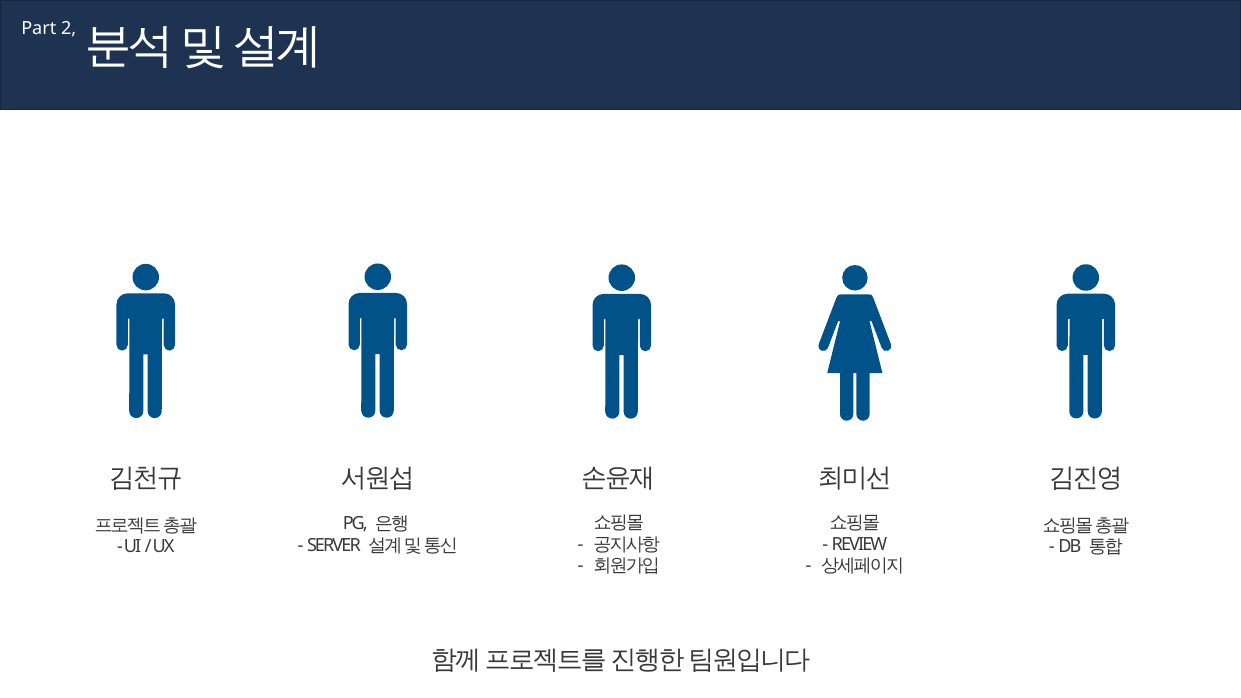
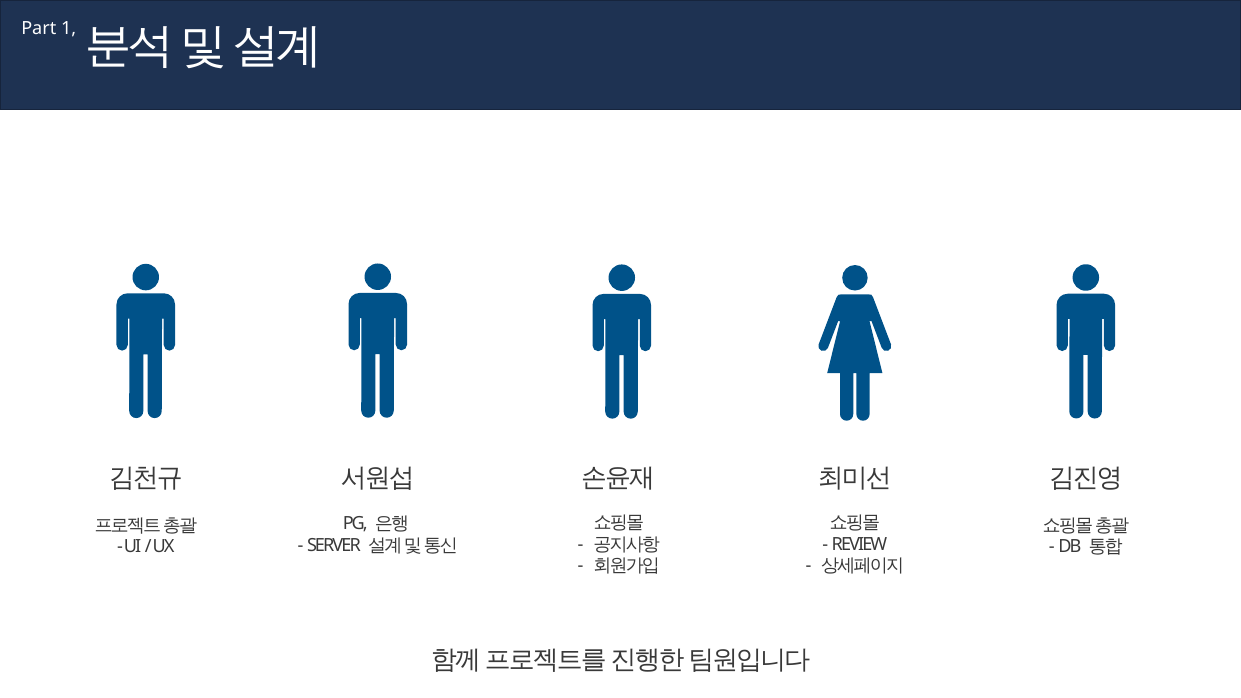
2: 2 -> 1
